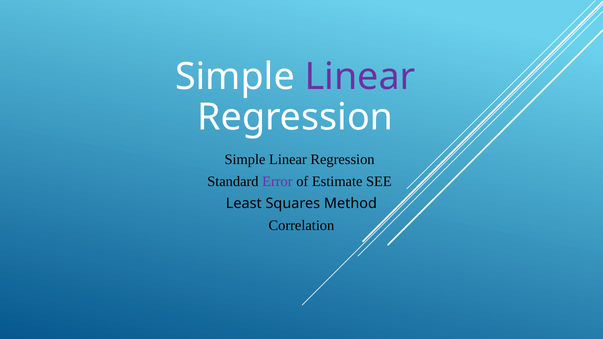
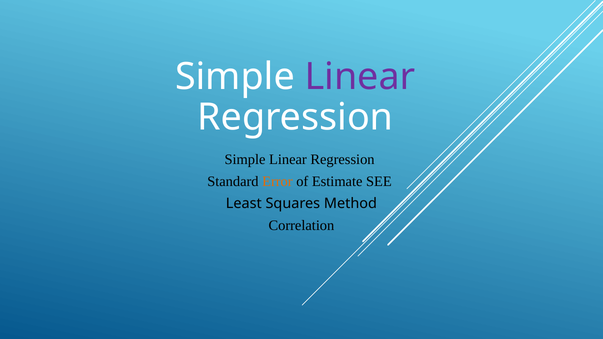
Error colour: purple -> orange
